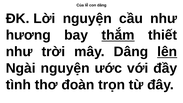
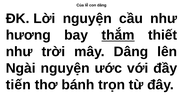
lên underline: present -> none
tình: tình -> tiến
đoàn: đoàn -> bánh
